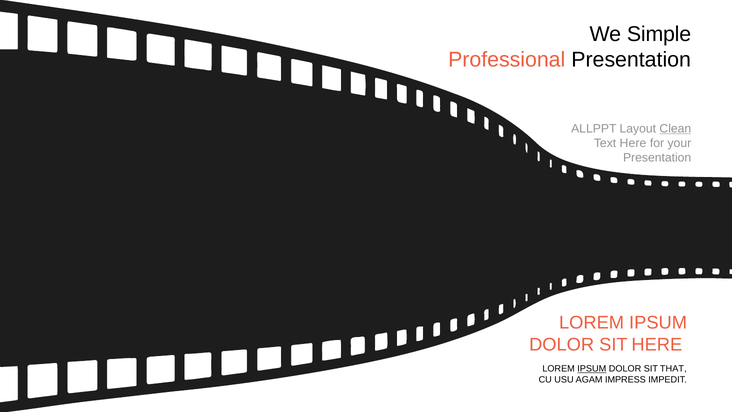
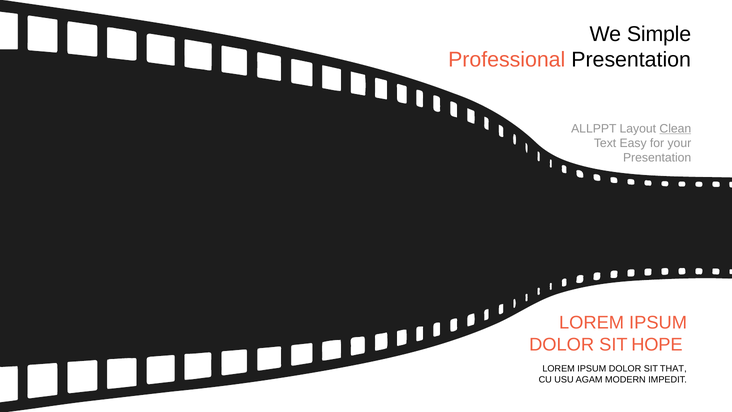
Text Here: Here -> Easy
SIT HERE: HERE -> HOPE
IPSUM at (592, 369) underline: present -> none
IMPRESS: IMPRESS -> MODERN
